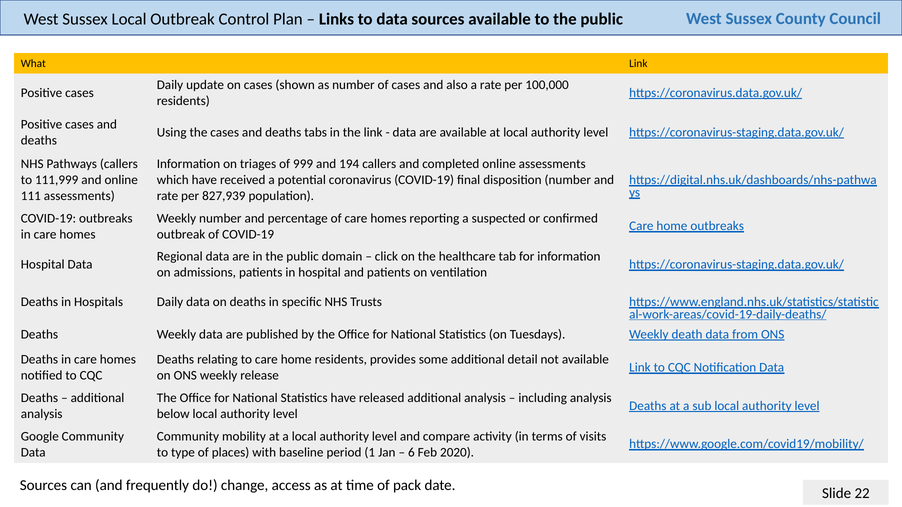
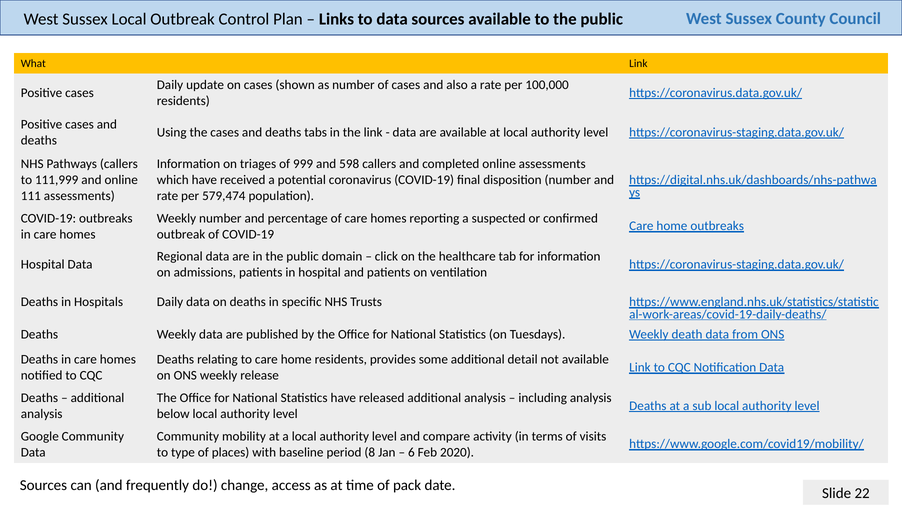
194: 194 -> 598
827,939: 827,939 -> 579,474
1: 1 -> 8
